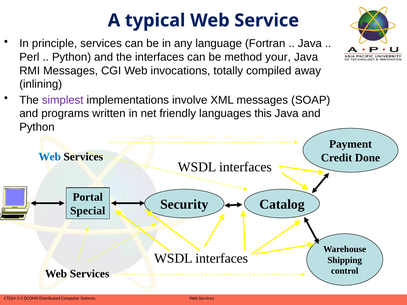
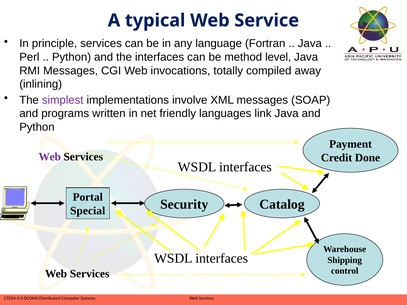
your: your -> level
this: this -> link
Web at (50, 157) colour: blue -> purple
